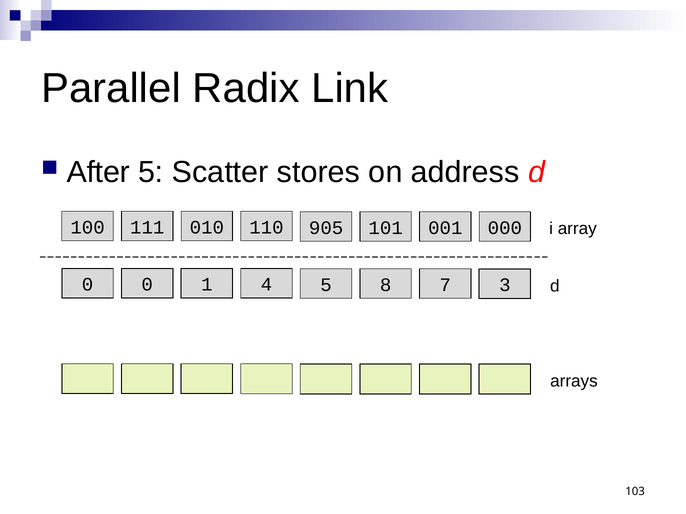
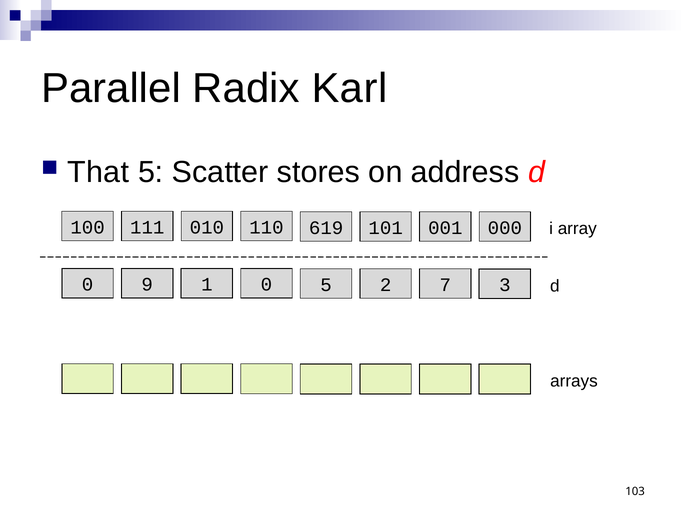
Link: Link -> Karl
After: After -> That
905: 905 -> 619
0 0: 0 -> 9
1 4: 4 -> 0
8: 8 -> 2
